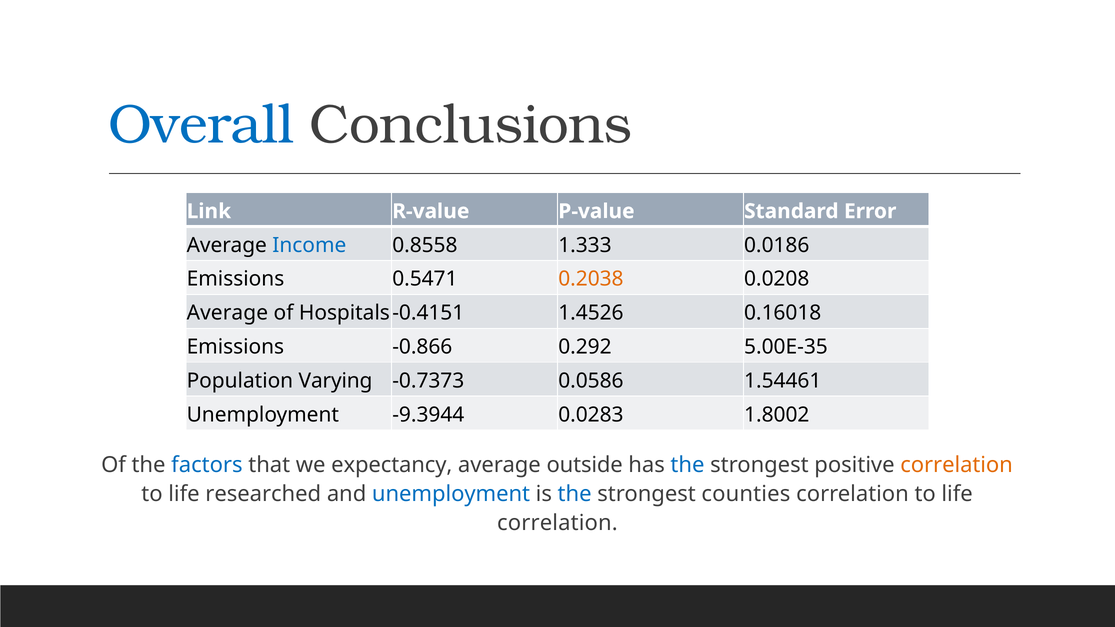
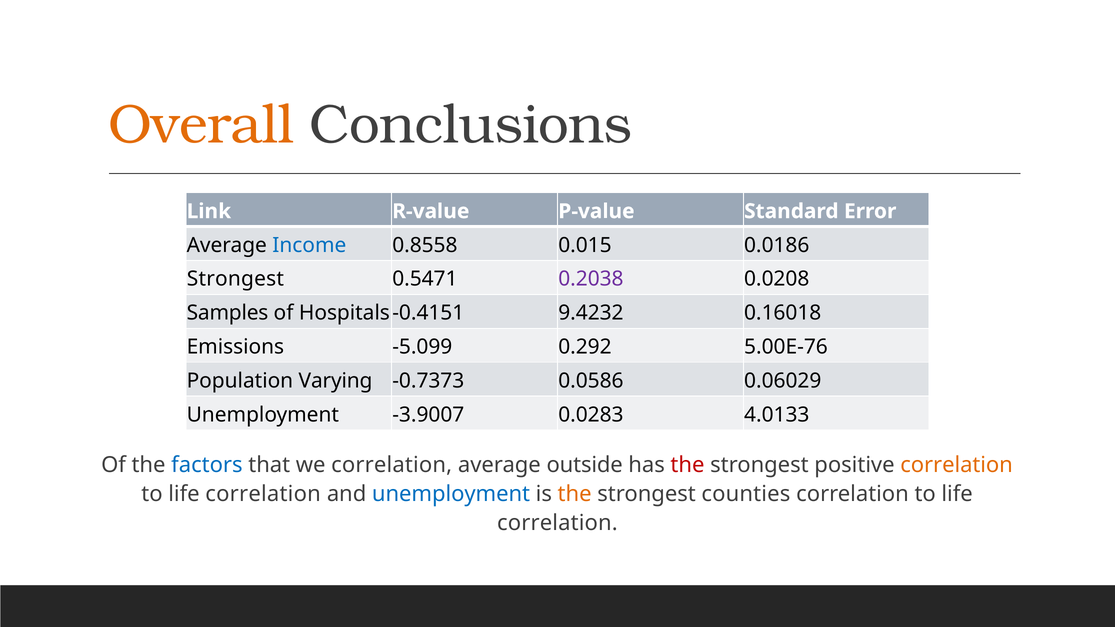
Overall colour: blue -> orange
1.333: 1.333 -> 0.015
Emissions at (235, 279): Emissions -> Strongest
0.2038 colour: orange -> purple
Average at (227, 313): Average -> Samples
1.4526: 1.4526 -> 9.4232
-0.866: -0.866 -> -5.099
5.00E-35: 5.00E-35 -> 5.00E-76
1.54461: 1.54461 -> 0.06029
-9.3944: -9.3944 -> -3.9007
1.8002: 1.8002 -> 4.0133
we expectancy: expectancy -> correlation
the at (687, 465) colour: blue -> red
researched at (263, 494): researched -> correlation
the at (575, 494) colour: blue -> orange
